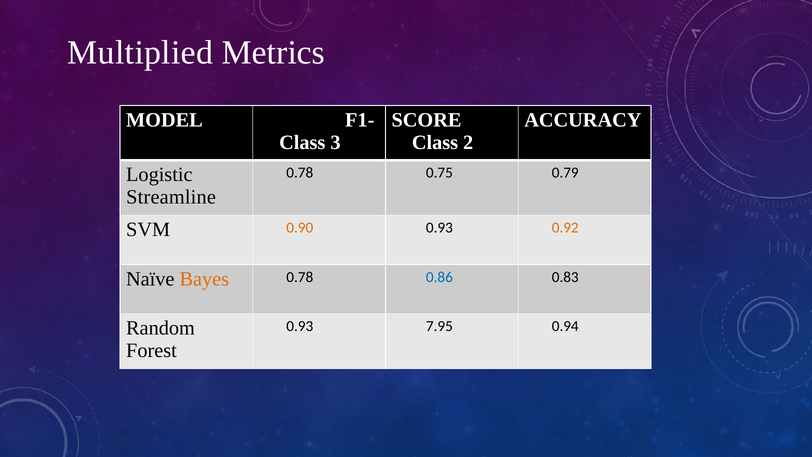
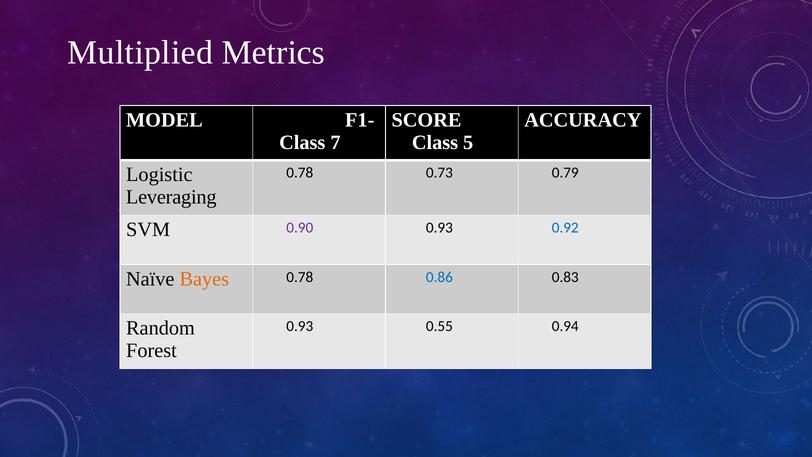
3: 3 -> 7
2: 2 -> 5
0.75: 0.75 -> 0.73
Streamline: Streamline -> Leveraging
0.90 colour: orange -> purple
0.92 colour: orange -> blue
7.95: 7.95 -> 0.55
